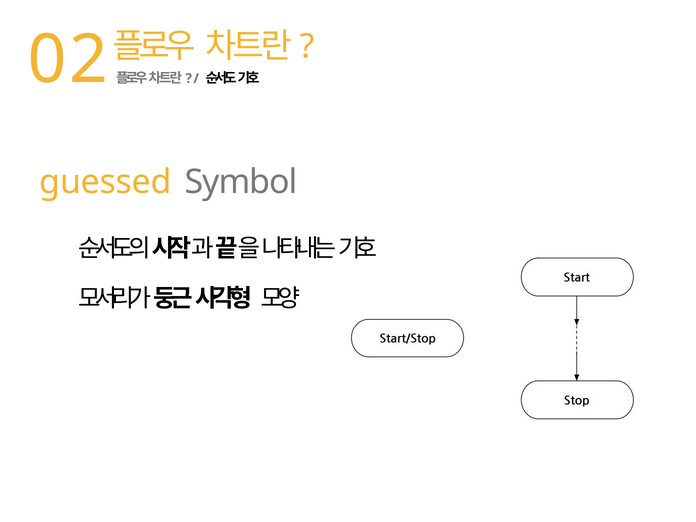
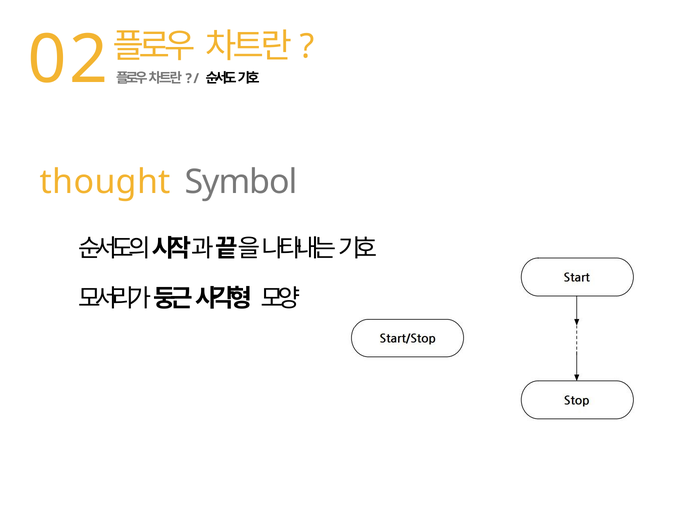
guessed: guessed -> thought
